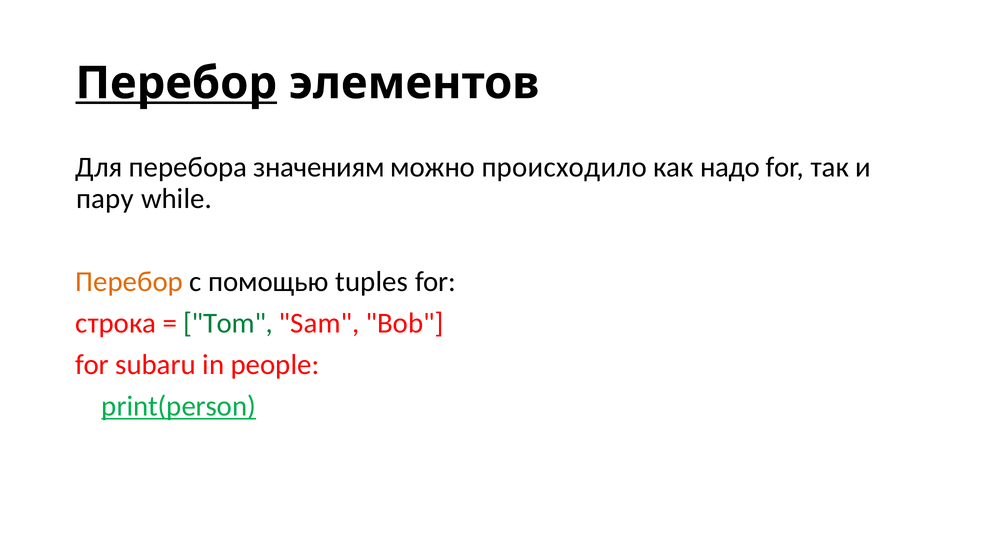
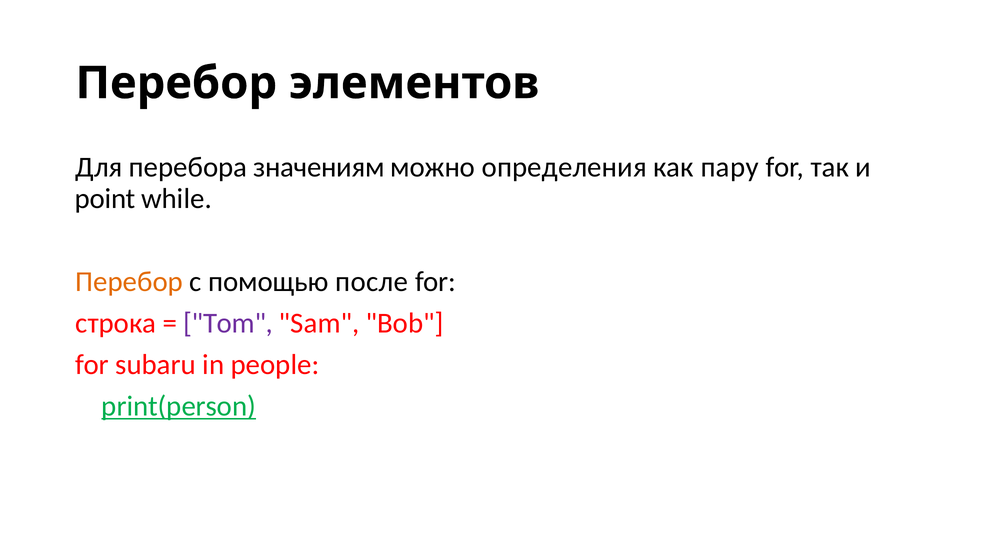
Перебор at (176, 83) underline: present -> none
происходило: происходило -> определения
надо: надо -> пару
пару: пару -> point
tuples: tuples -> после
Tom colour: green -> purple
